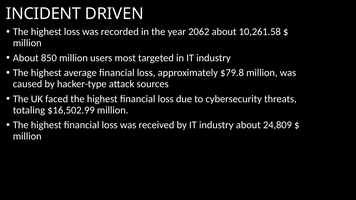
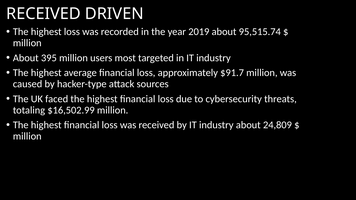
INCIDENT at (44, 14): INCIDENT -> RECEIVED
2062: 2062 -> 2019
10,261.58: 10,261.58 -> 95,515.74
850: 850 -> 395
$79.8: $79.8 -> $91.7
